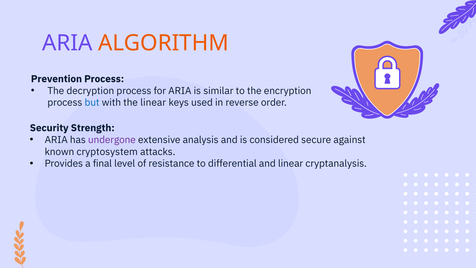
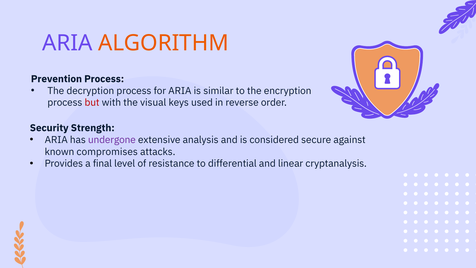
but colour: blue -> red
the linear: linear -> visual
cryptosystem: cryptosystem -> compromises
